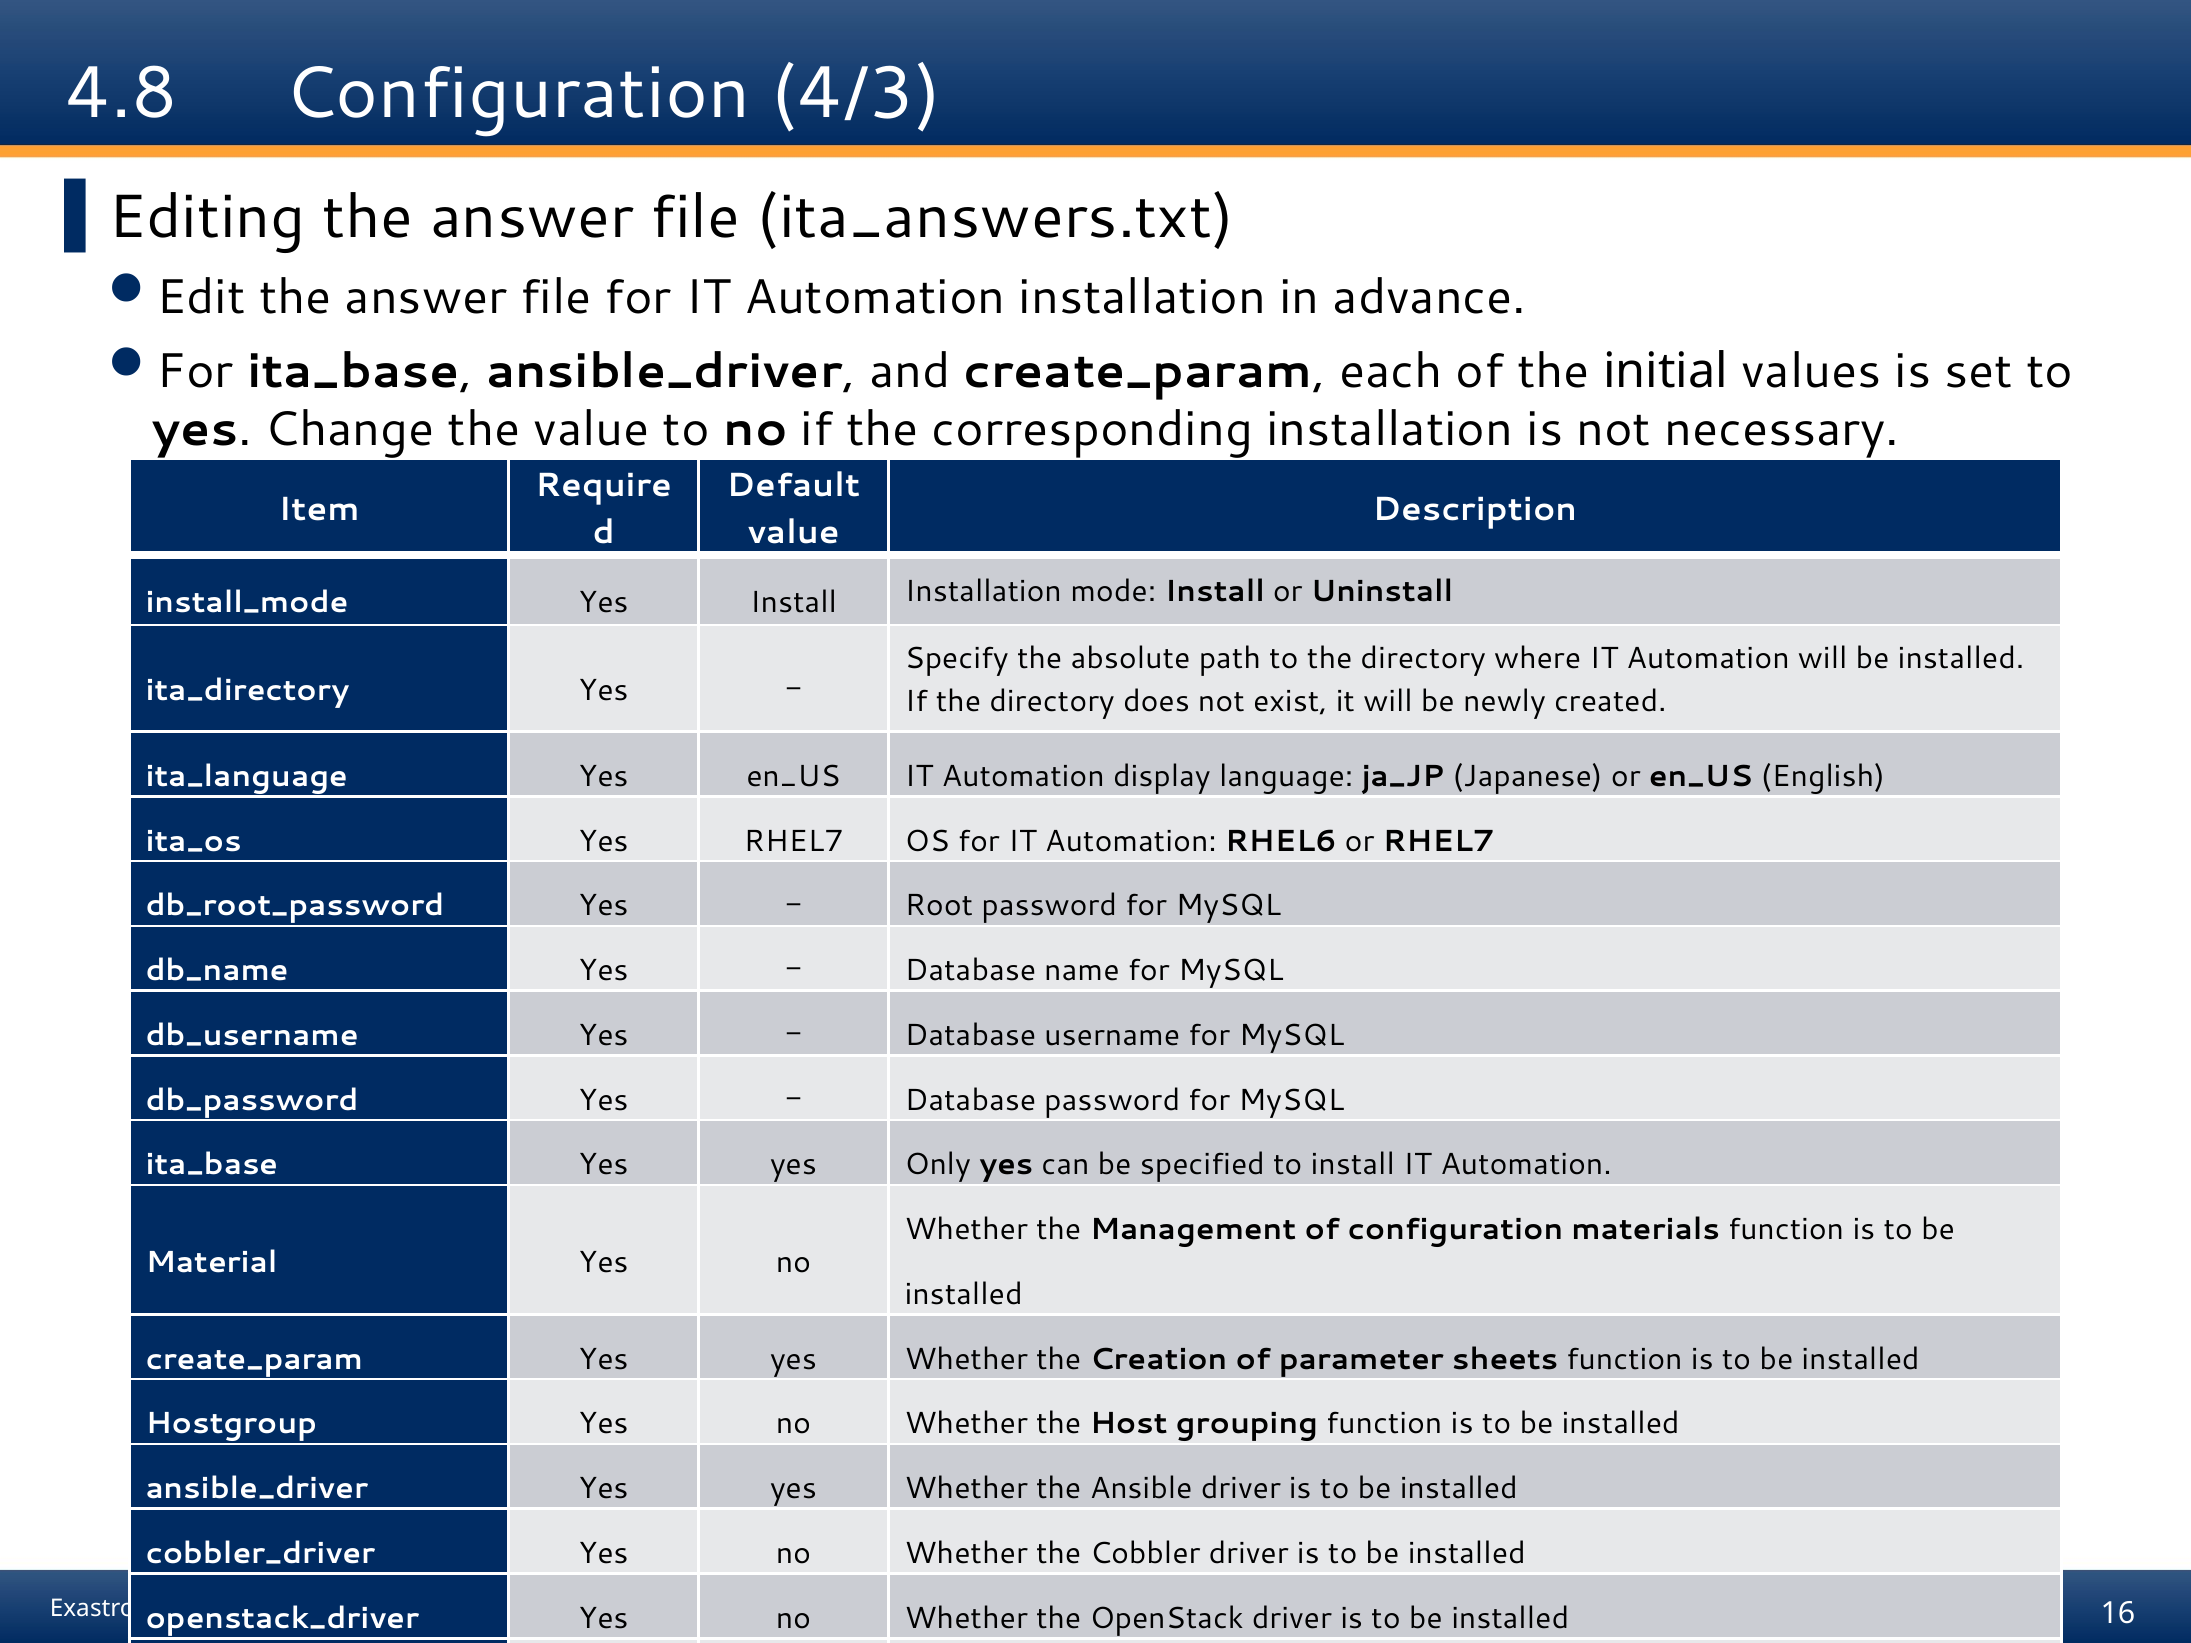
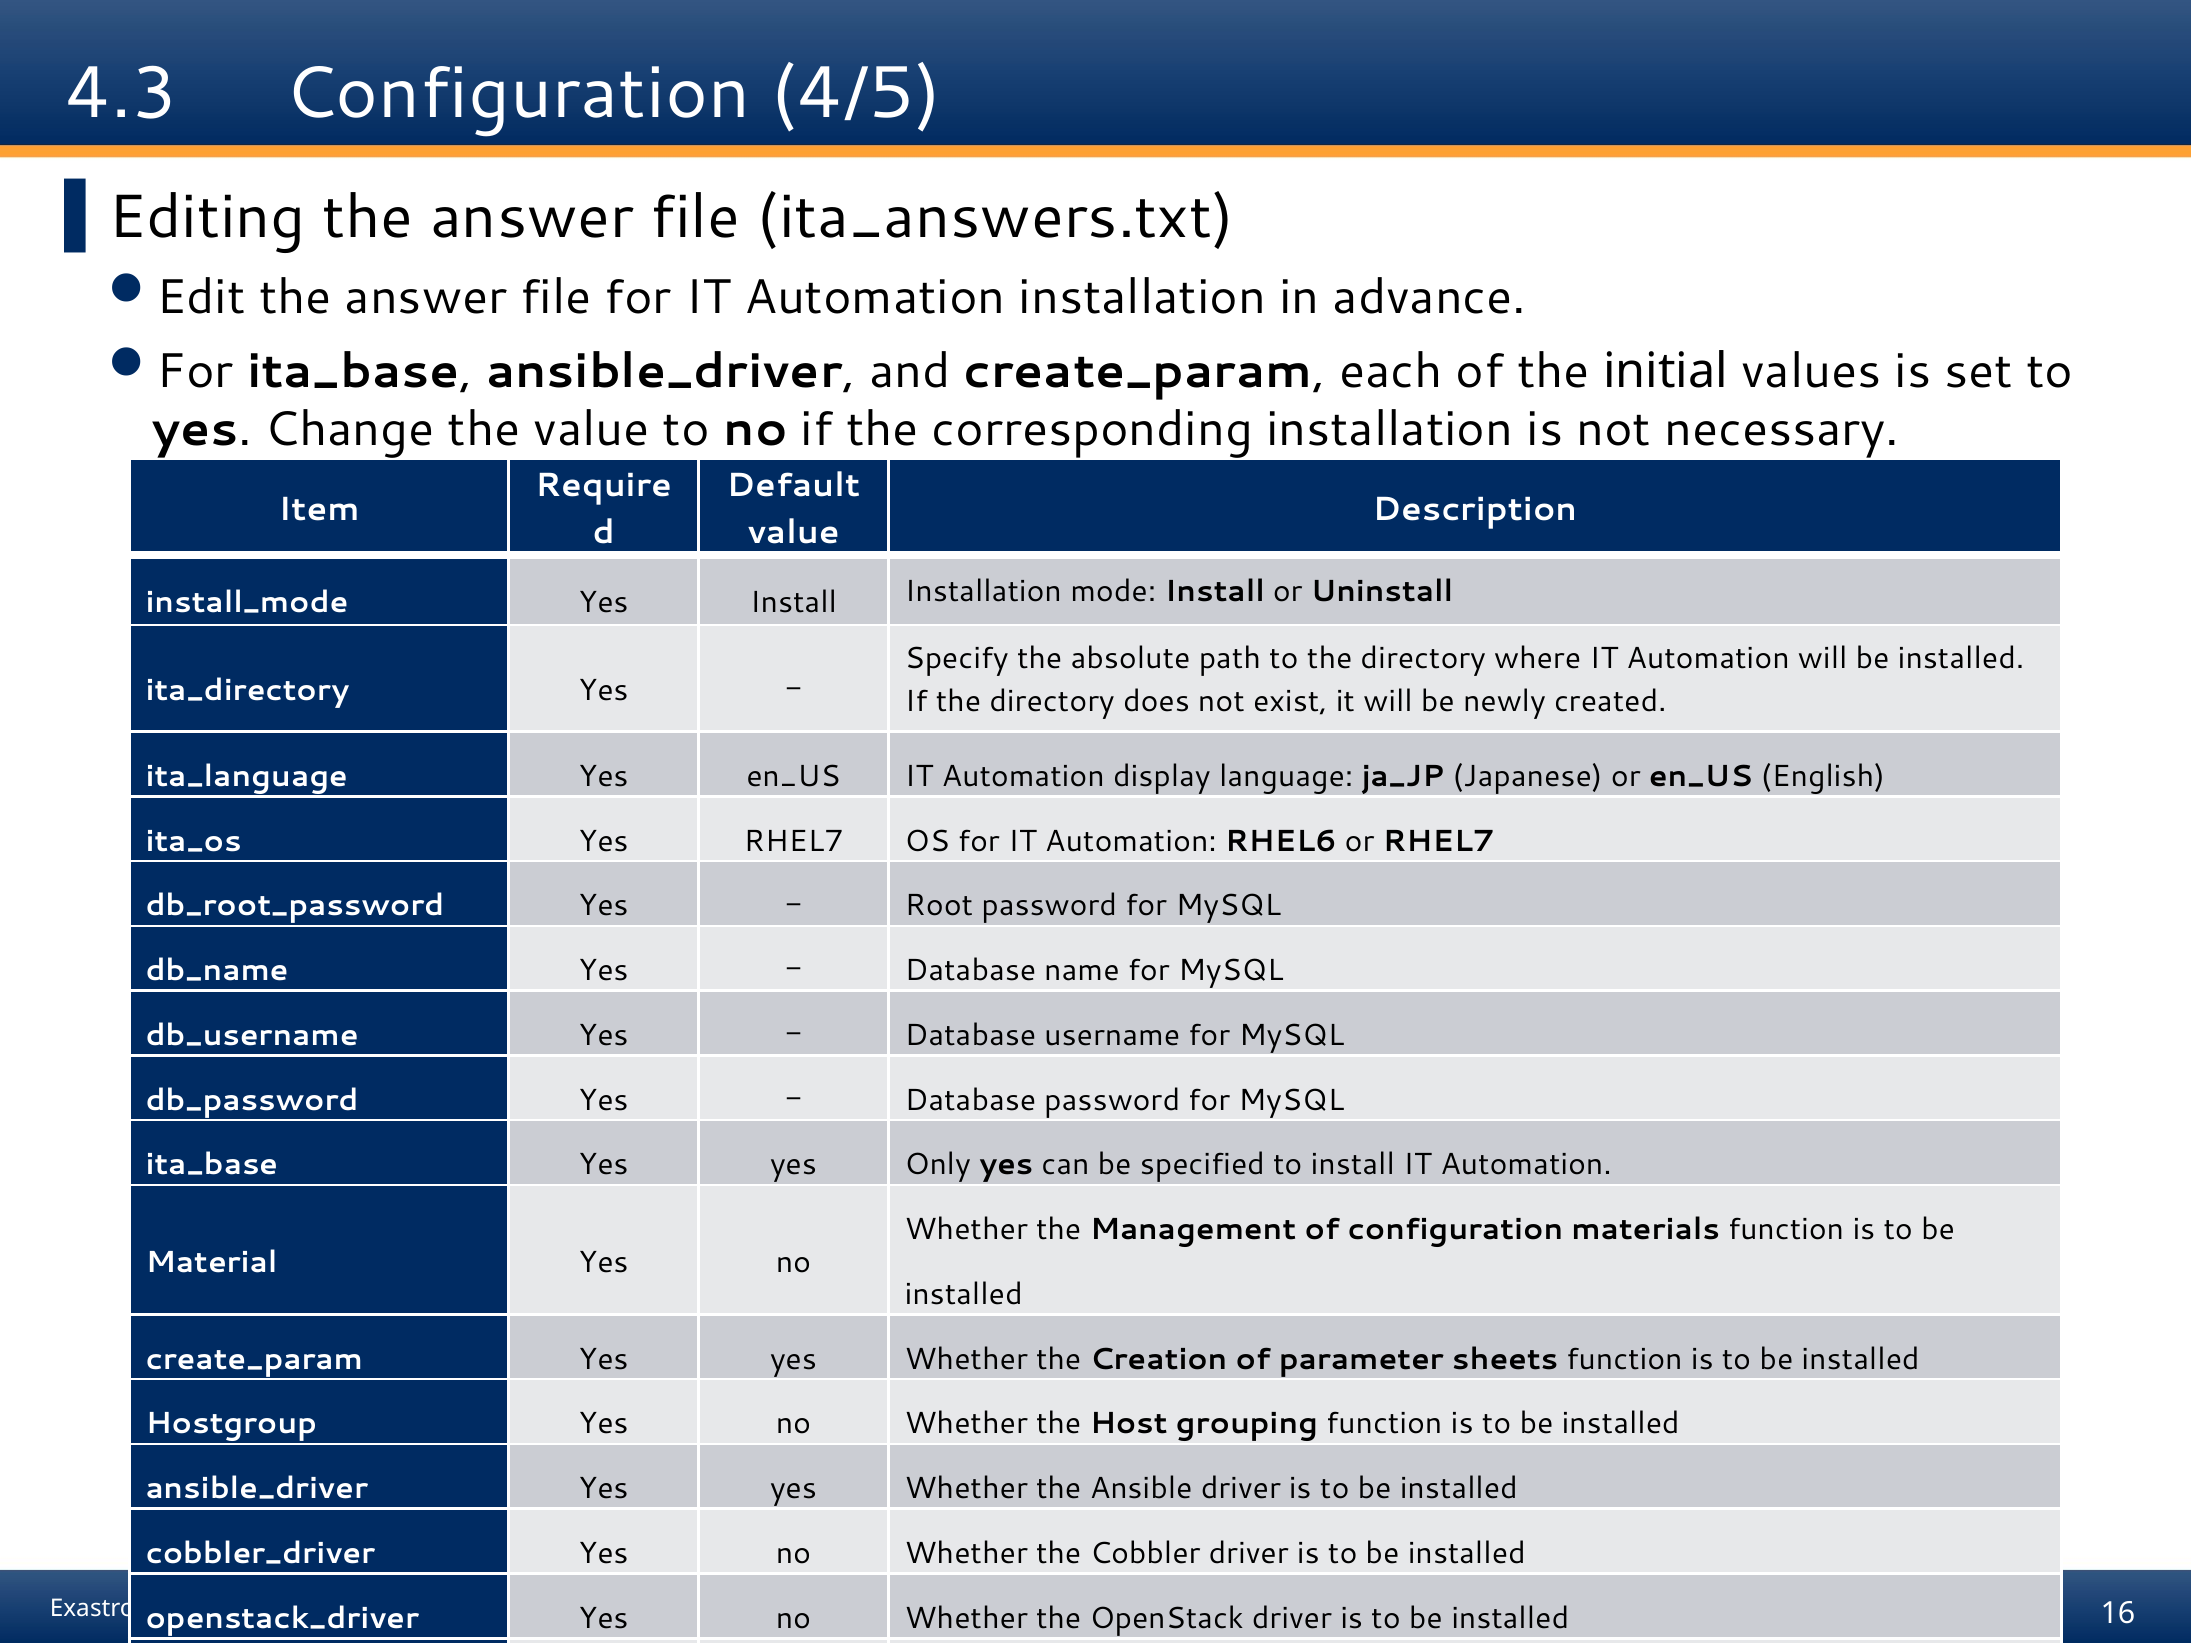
4.8: 4.8 -> 4.3
4/3: 4/3 -> 4/5
